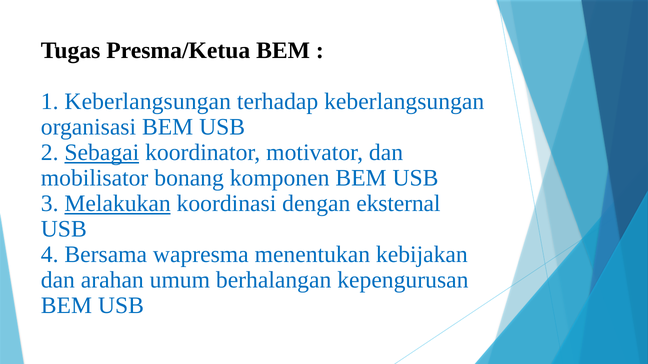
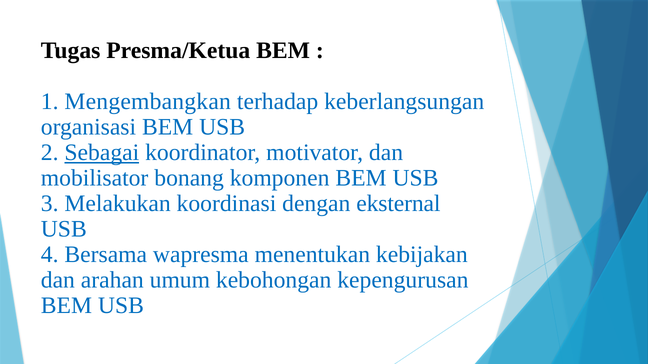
1 Keberlangsungan: Keberlangsungan -> Mengembangkan
Melakukan underline: present -> none
berhalangan: berhalangan -> kebohongan
